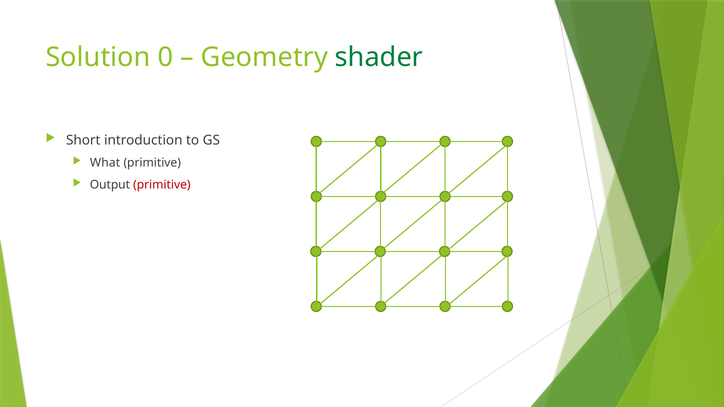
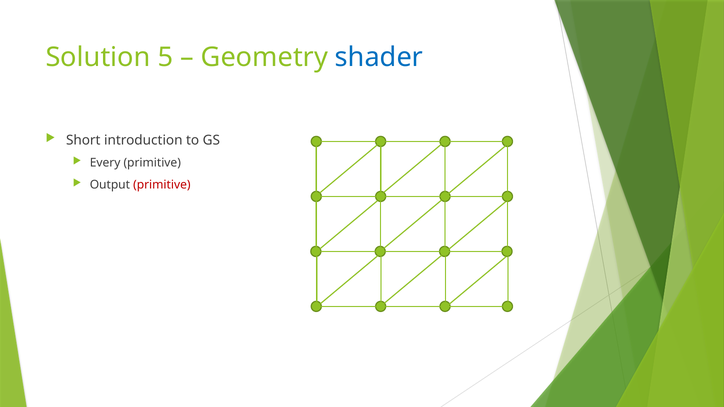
0: 0 -> 5
shader colour: green -> blue
What: What -> Every
